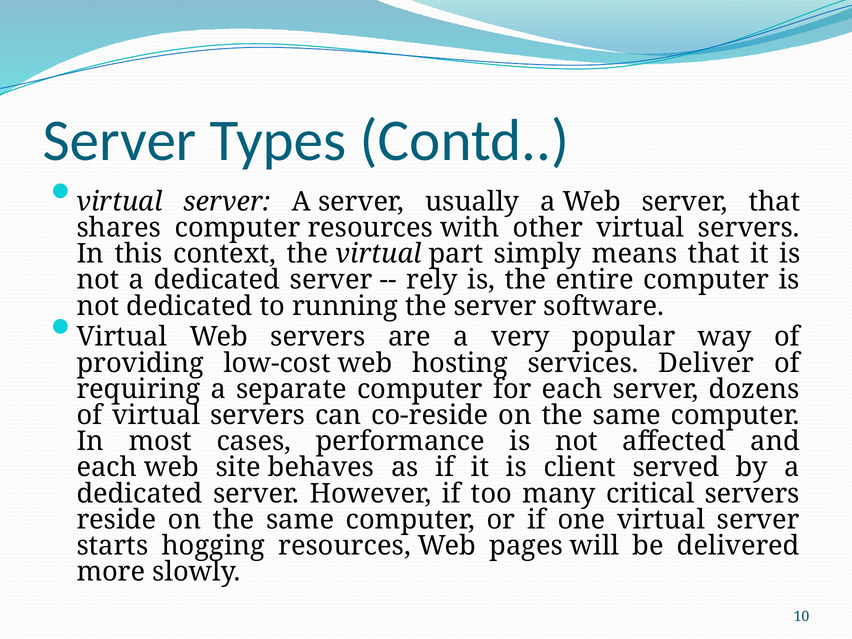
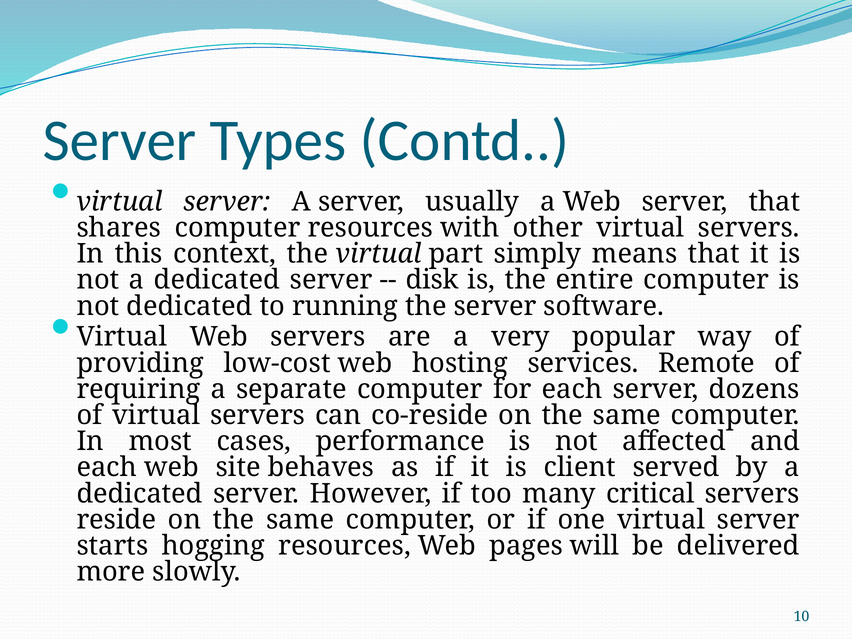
rely: rely -> disk
Deliver: Deliver -> Remote
